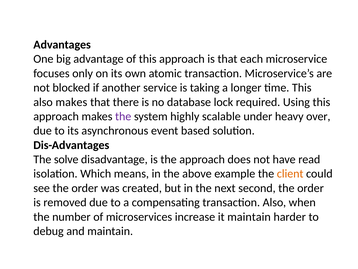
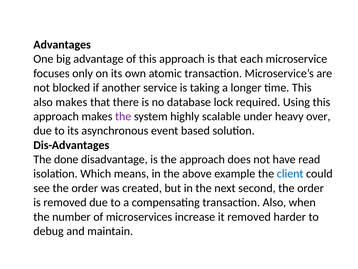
solve: solve -> done
client colour: orange -> blue
it maintain: maintain -> removed
